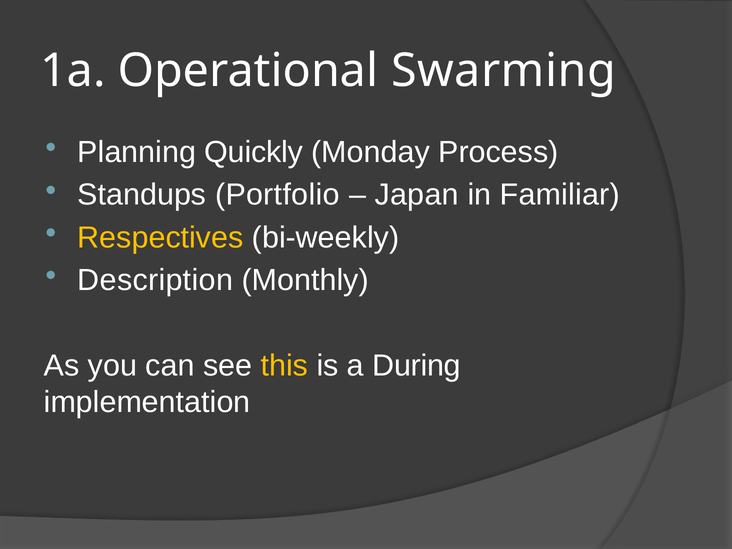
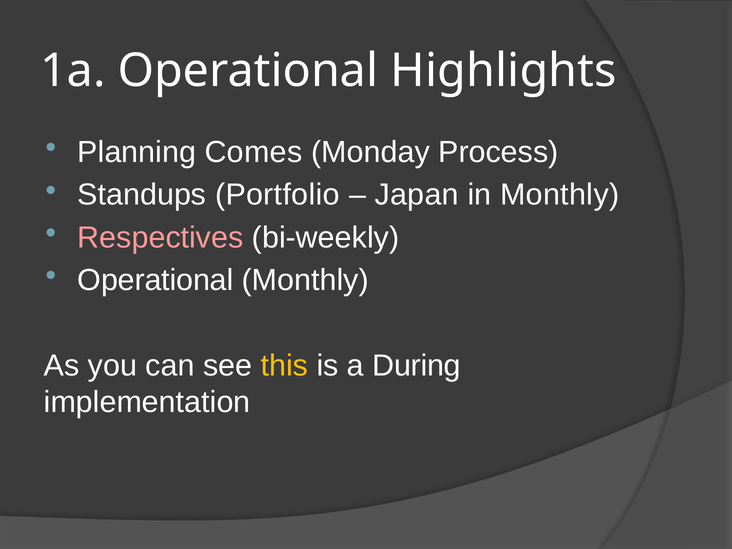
Swarming: Swarming -> Highlights
Quickly: Quickly -> Comes
in Familiar: Familiar -> Monthly
Respectives colour: yellow -> pink
Description at (155, 280): Description -> Operational
